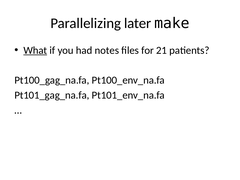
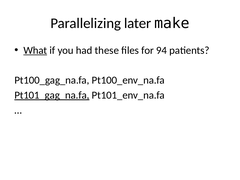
notes: notes -> these
21: 21 -> 94
Pt101_gag_na.fa underline: none -> present
